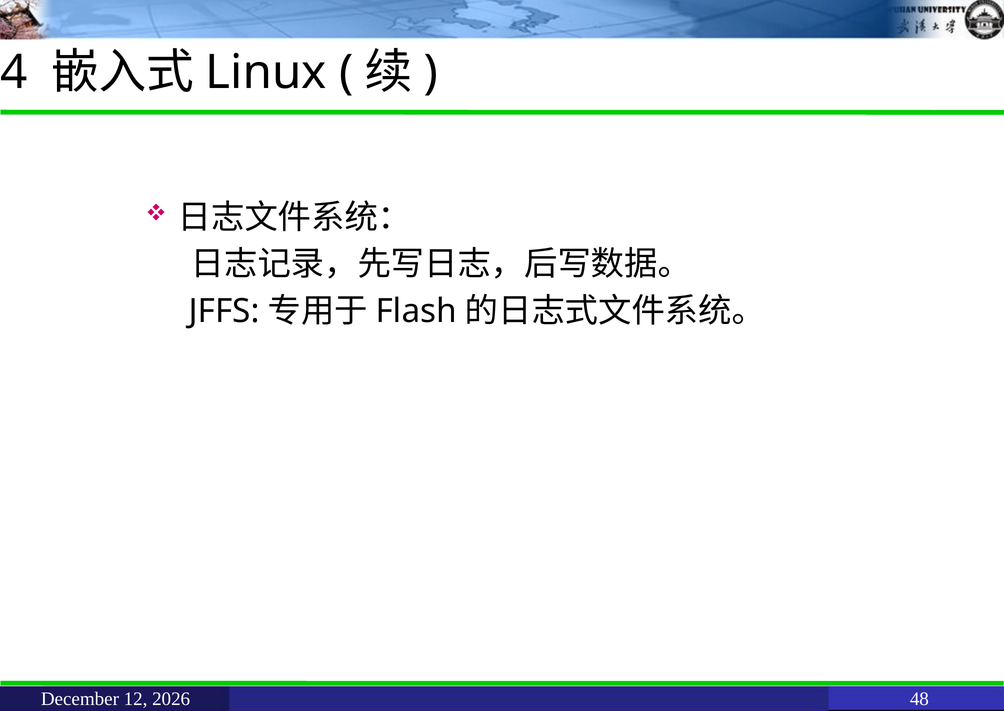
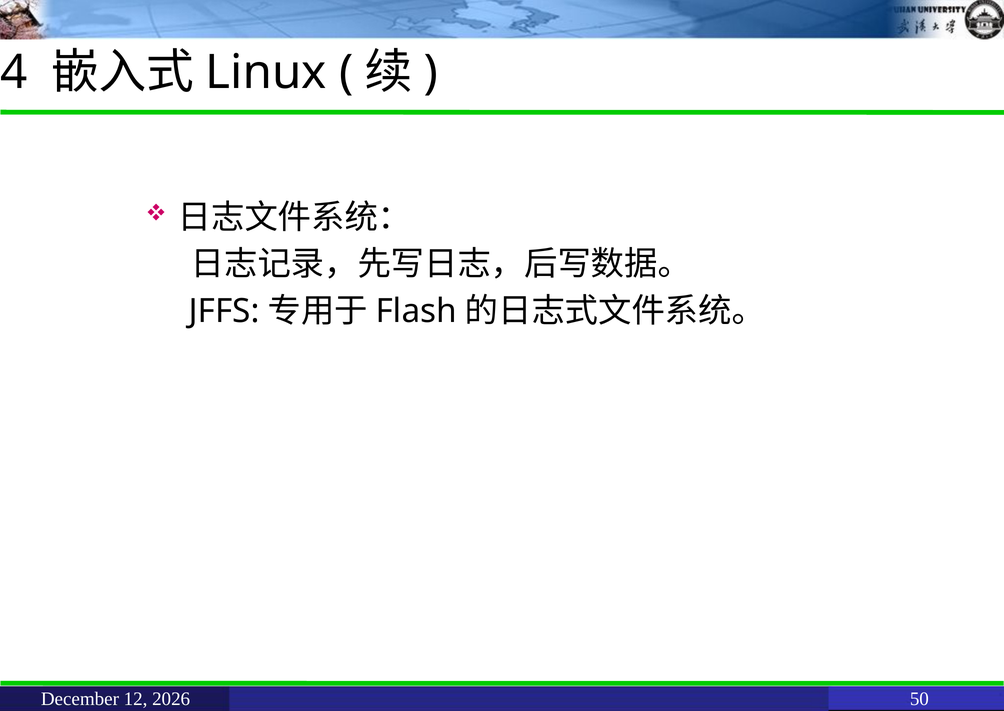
48: 48 -> 50
